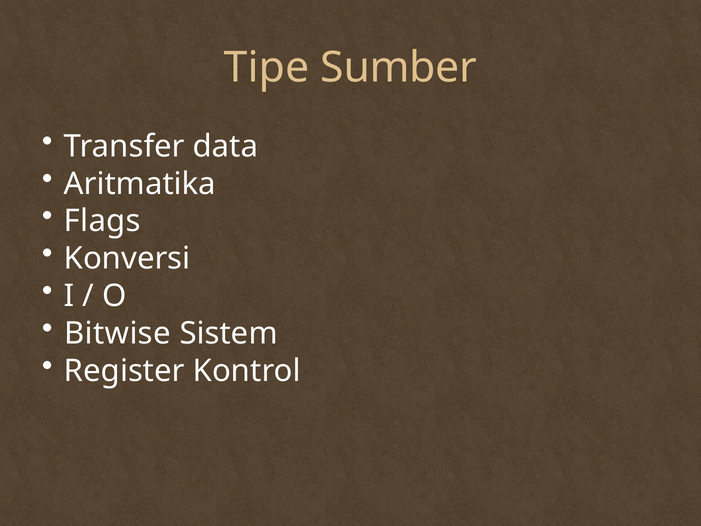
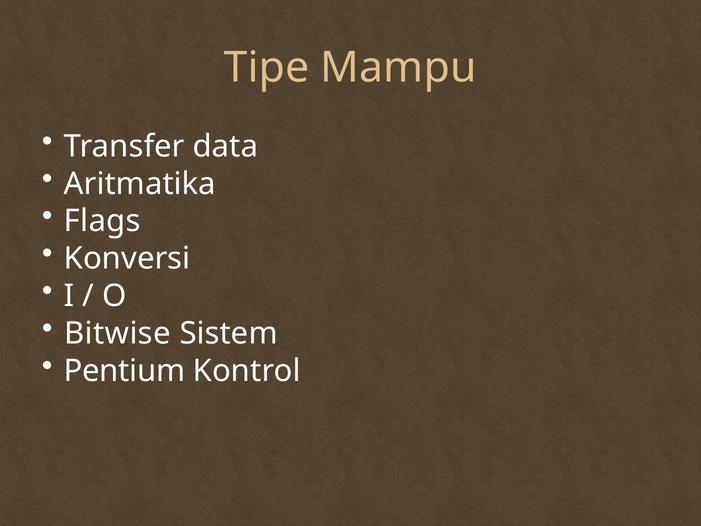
Sumber: Sumber -> Mampu
Register: Register -> Pentium
